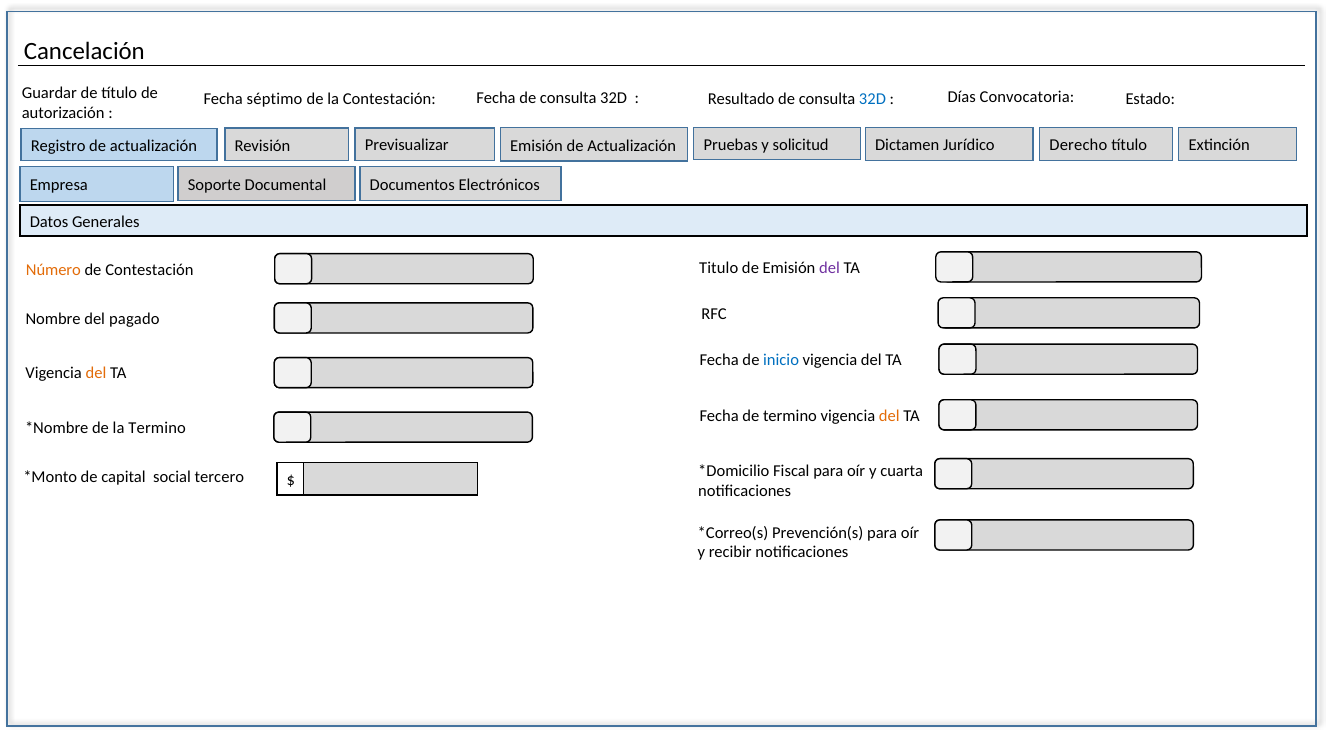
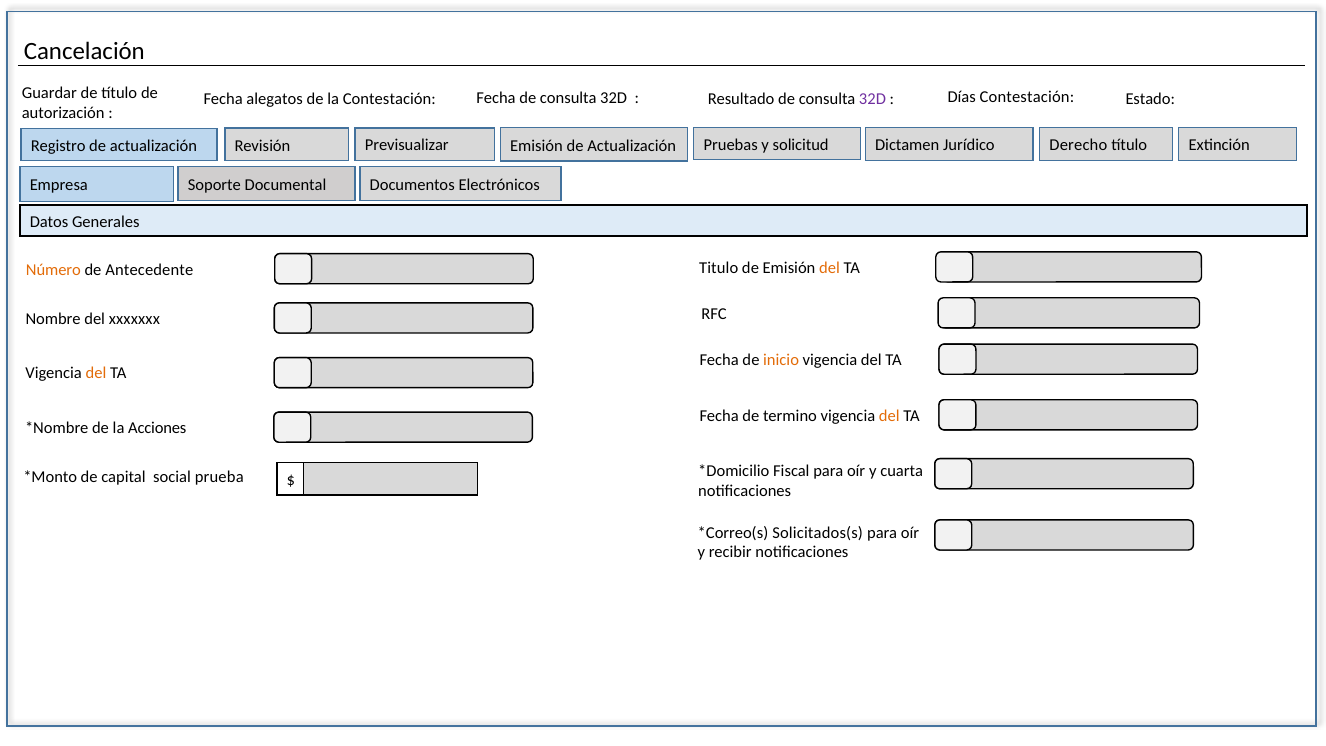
Días Convocatoria: Convocatoria -> Contestación
32D at (872, 99) colour: blue -> purple
séptimo: séptimo -> alegatos
del at (830, 268) colour: purple -> orange
de Contestación: Contestación -> Antecedente
pagado: pagado -> xxxxxxx
inicio colour: blue -> orange
la Termino: Termino -> Acciones
tercero: tercero -> prueba
Prevención(s: Prevención(s -> Solicitados(s
